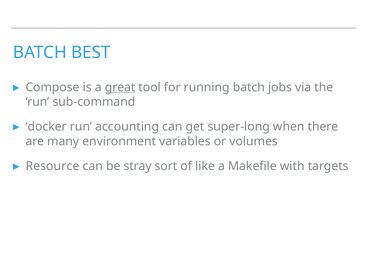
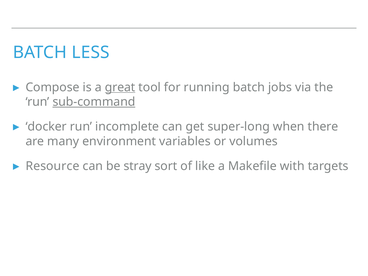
BEST: BEST -> LESS
sub-command underline: none -> present
accounting: accounting -> incomplete
